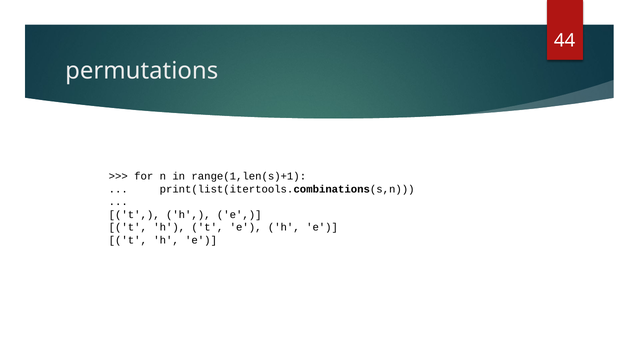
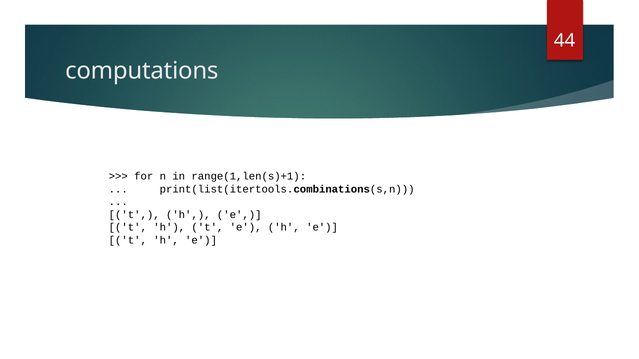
permutations: permutations -> computations
